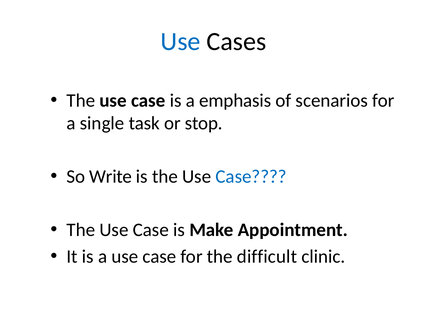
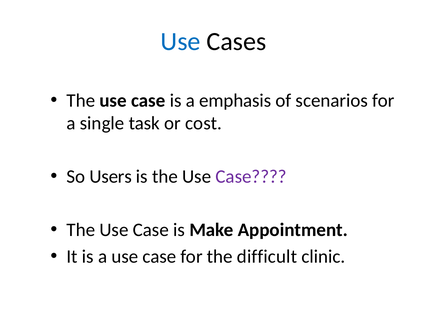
stop: stop -> cost
Write: Write -> Users
Case at (251, 176) colour: blue -> purple
